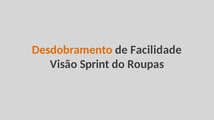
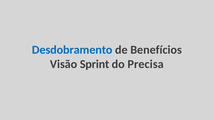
Desdobramento colour: orange -> blue
Facilidade: Facilidade -> Benefícios
Roupas: Roupas -> Precisa
